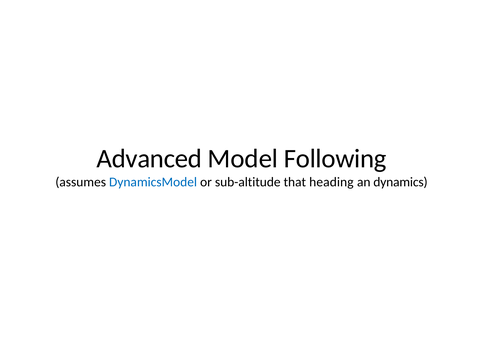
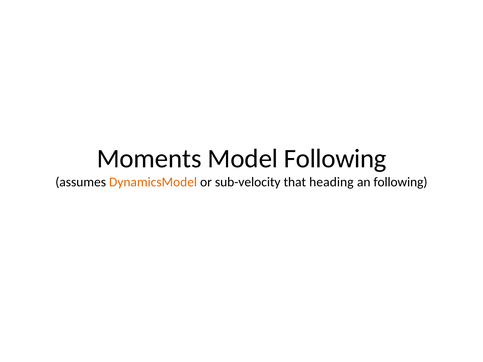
Advanced: Advanced -> Moments
DynamicsModel colour: blue -> orange
sub-altitude: sub-altitude -> sub-velocity
an dynamics: dynamics -> following
